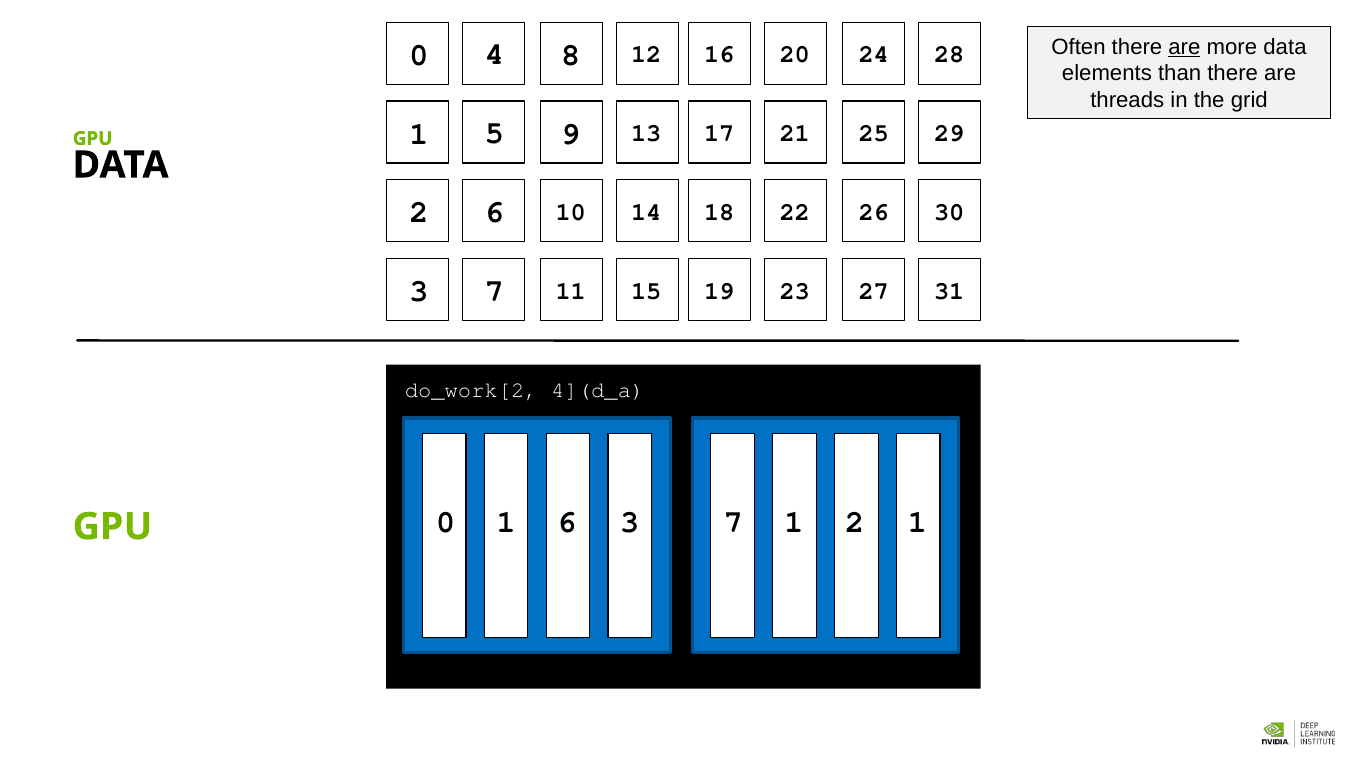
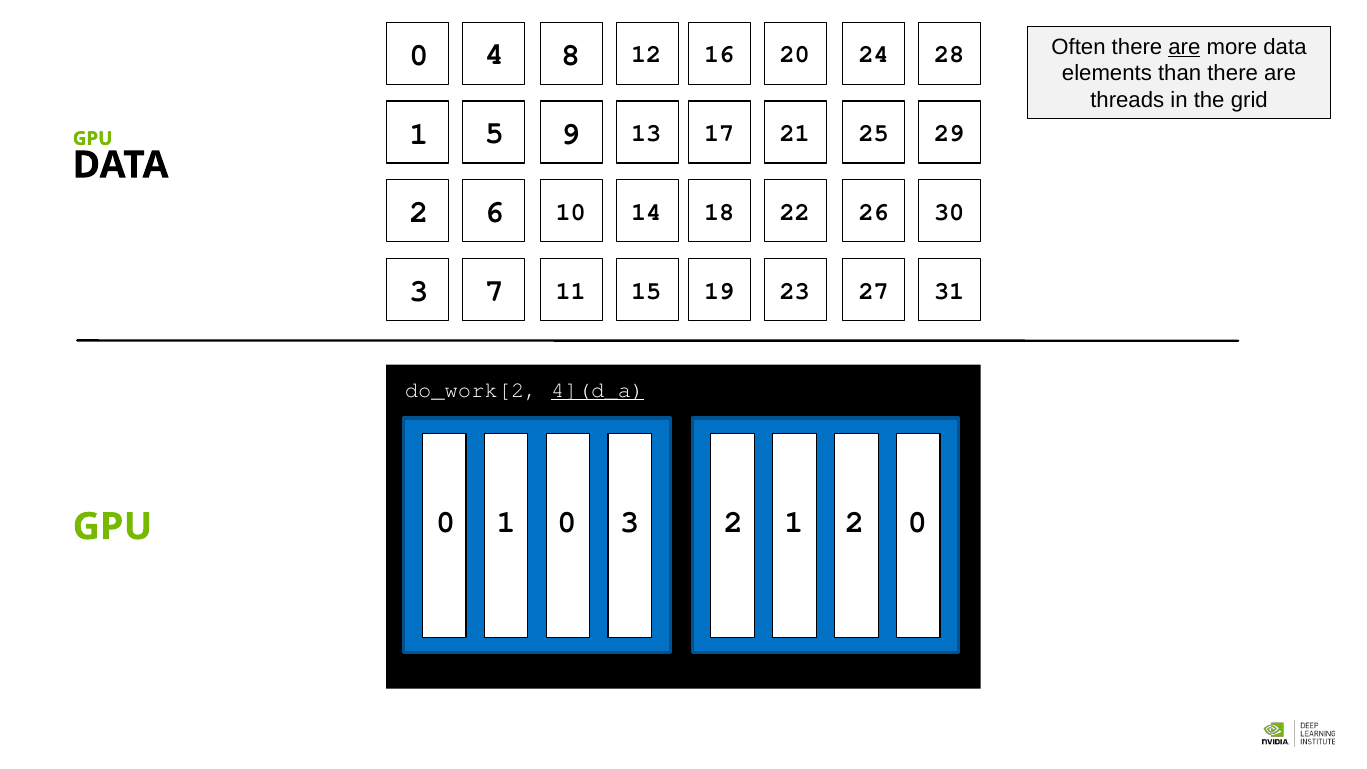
4](d_a underline: none -> present
1 6: 6 -> 0
3 7: 7 -> 2
2 1: 1 -> 0
